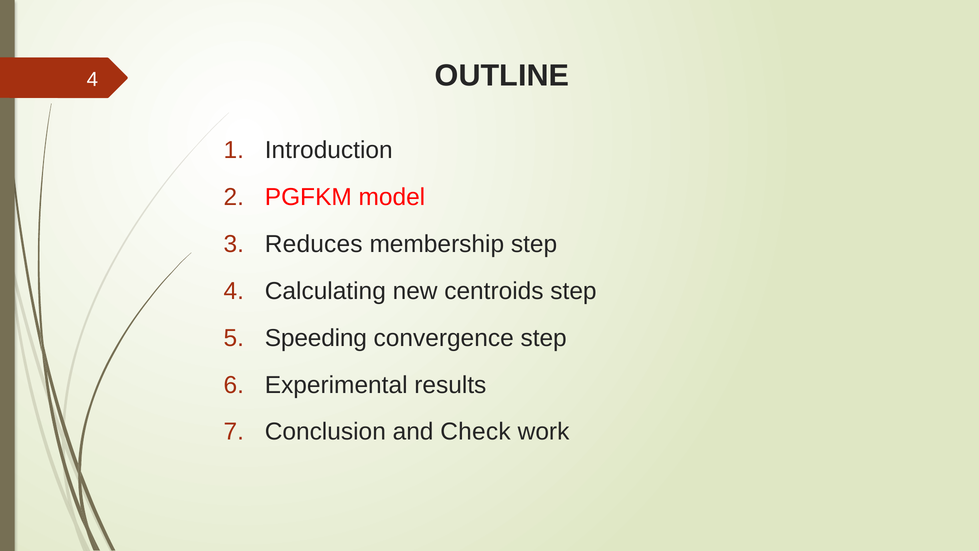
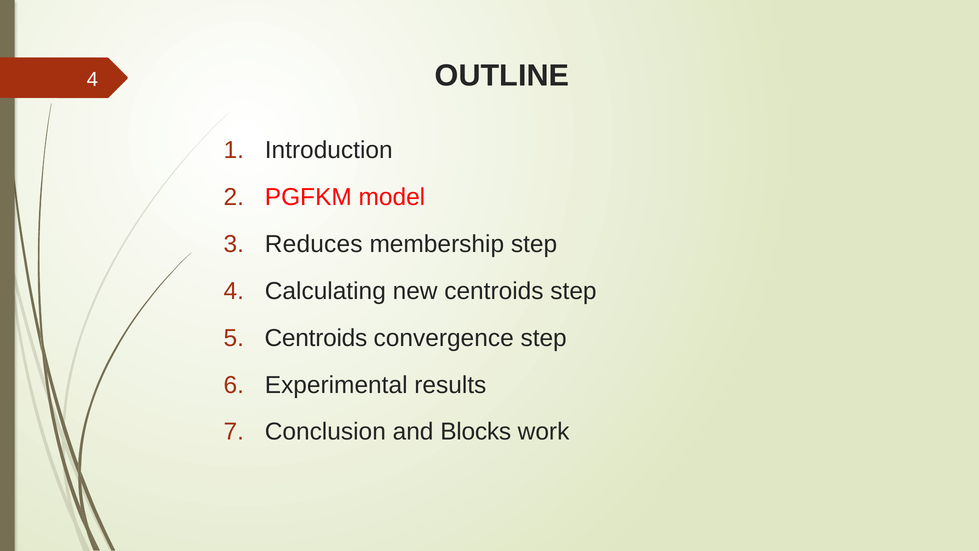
Speeding at (316, 338): Speeding -> Centroids
Check: Check -> Blocks
